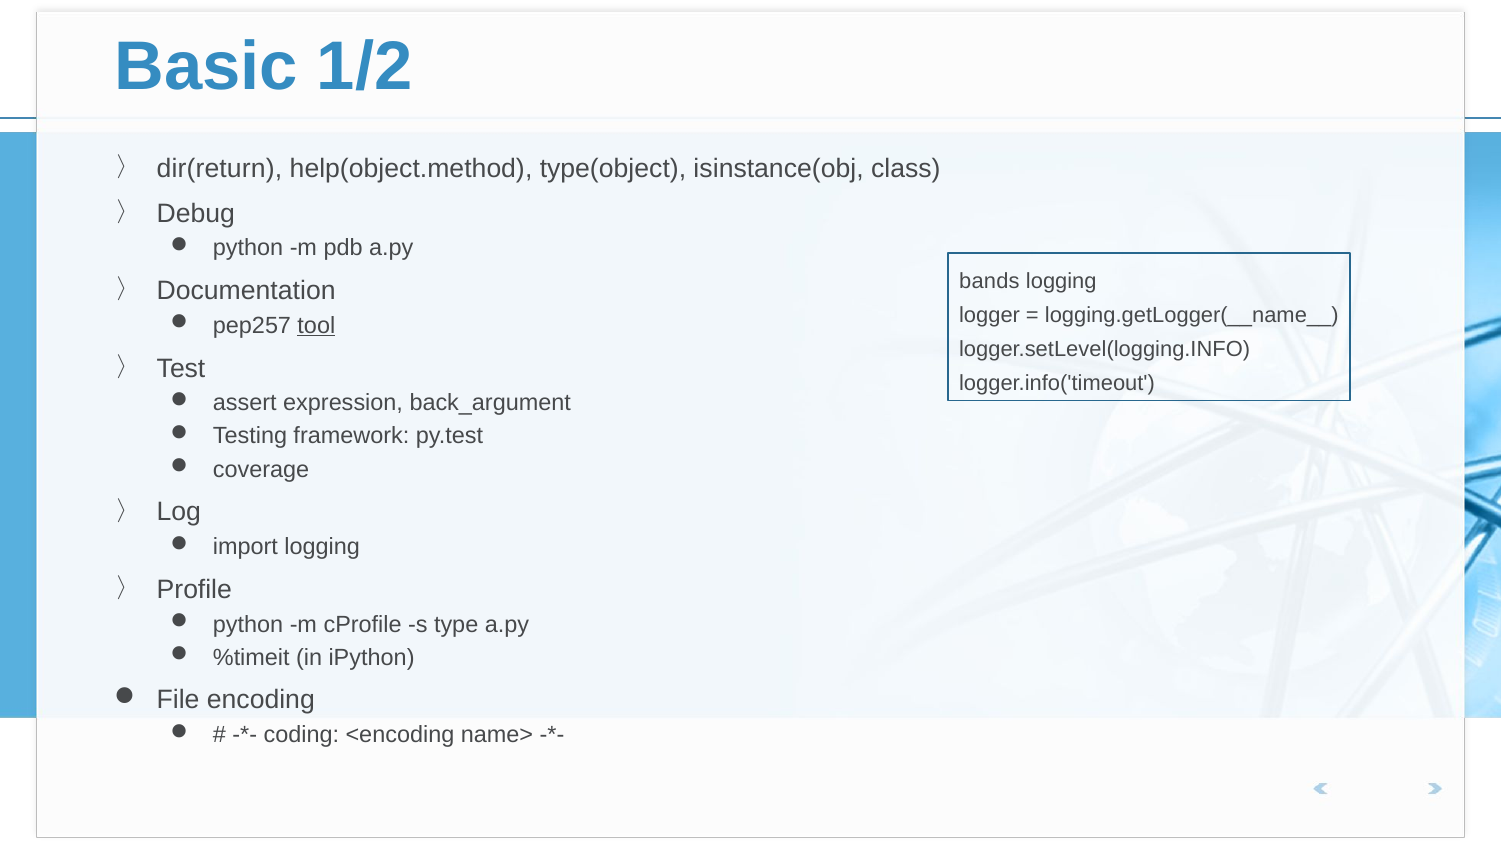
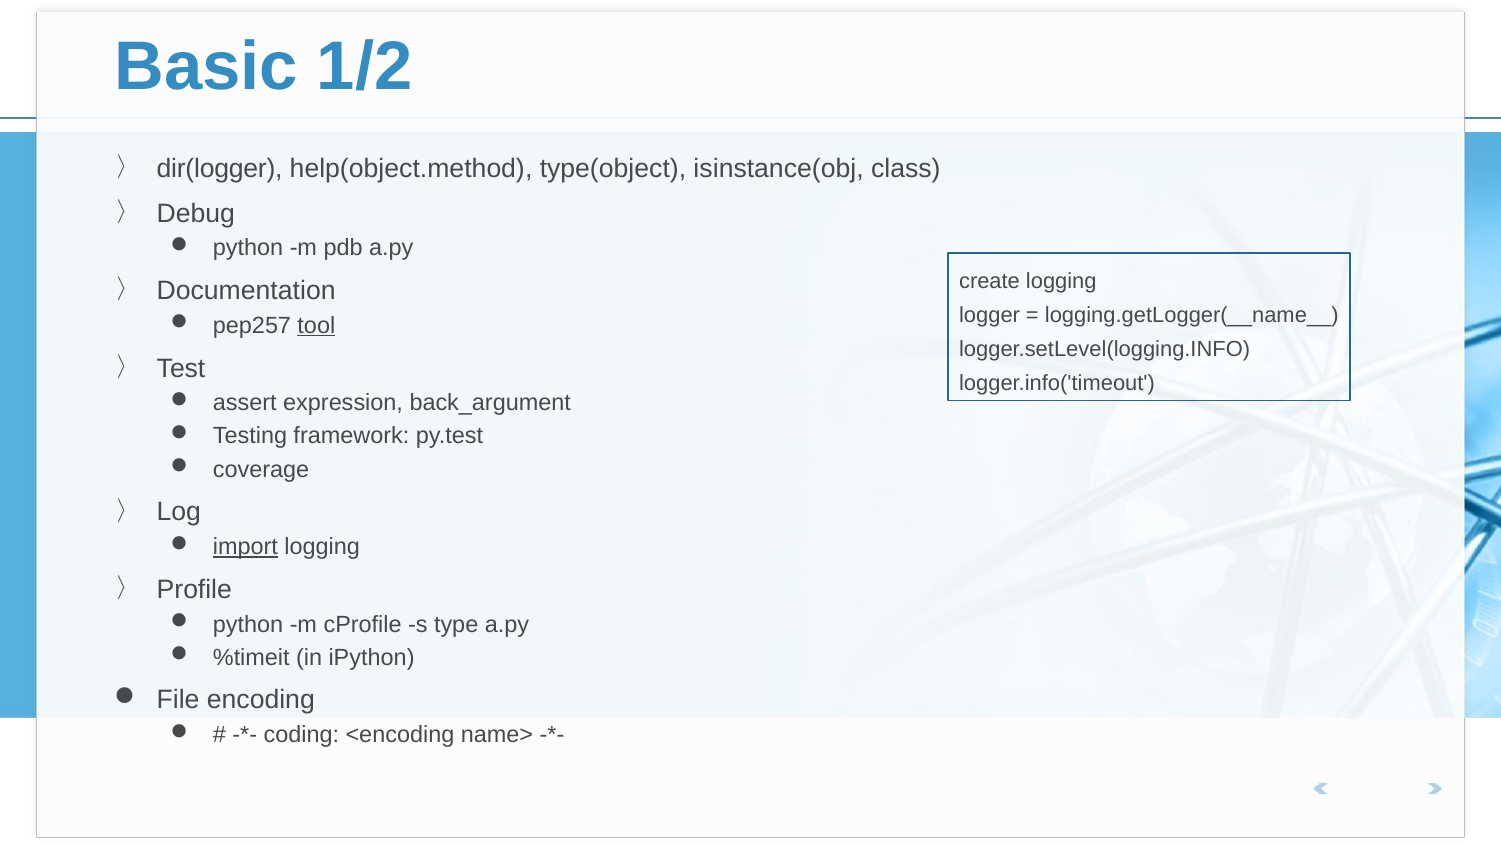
dir(return: dir(return -> dir(logger
bands: bands -> create
import underline: none -> present
